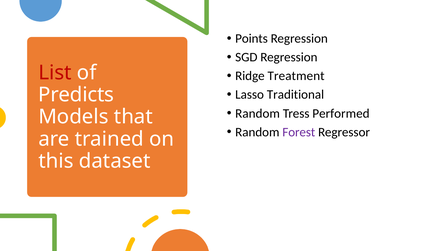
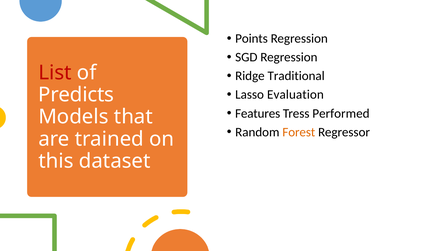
Treatment: Treatment -> Traditional
Traditional: Traditional -> Evaluation
Random at (258, 114): Random -> Features
Forest colour: purple -> orange
